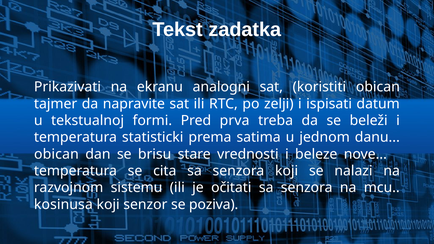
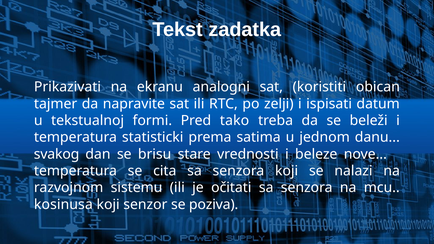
prva: prva -> tako
obican at (56, 154): obican -> svakog
